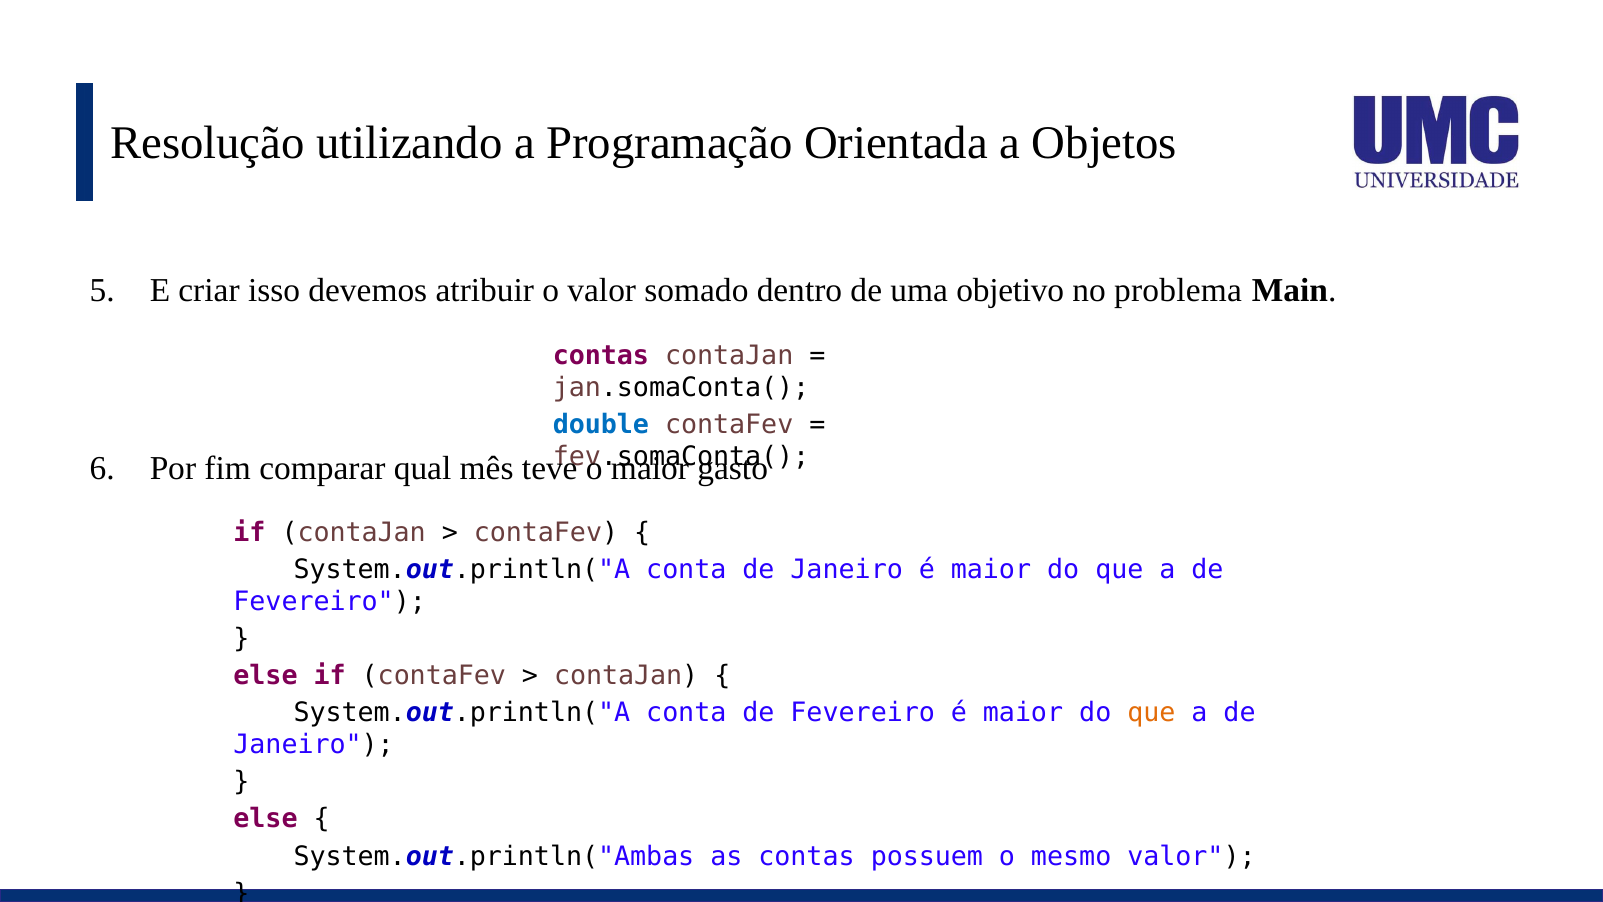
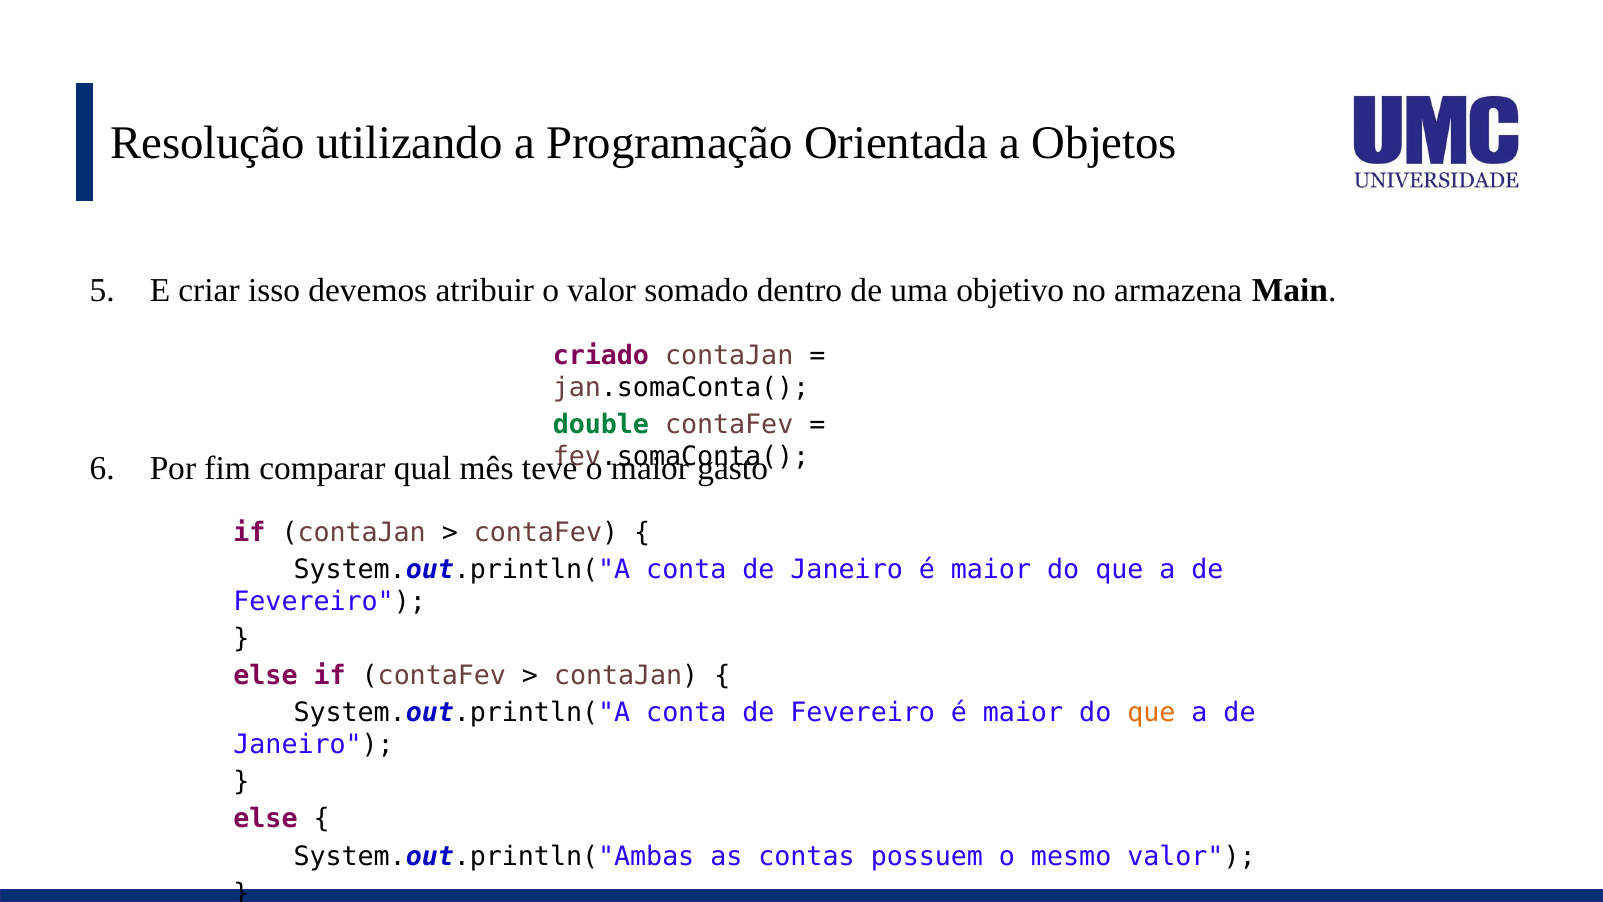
problema: problema -> armazena
contas at (601, 355): contas -> criado
double colour: blue -> green
